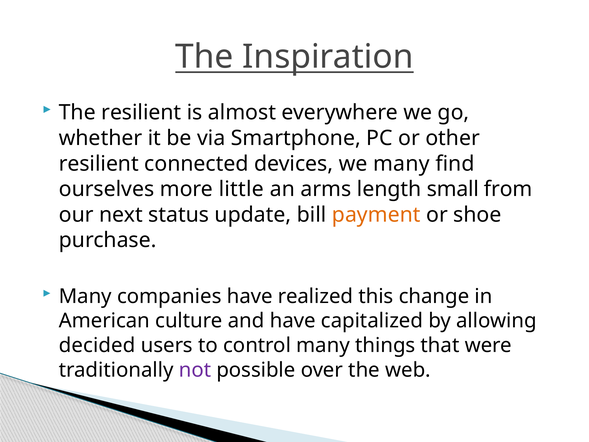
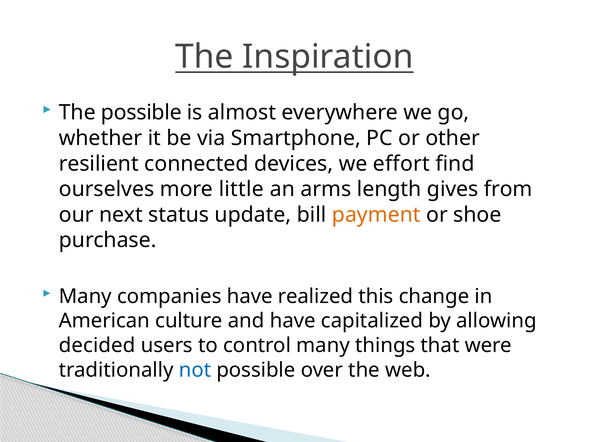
The resilient: resilient -> possible
we many: many -> effort
small: small -> gives
not colour: purple -> blue
